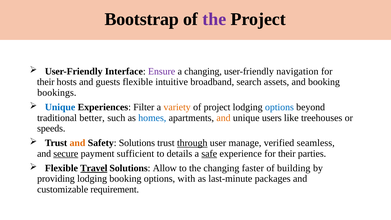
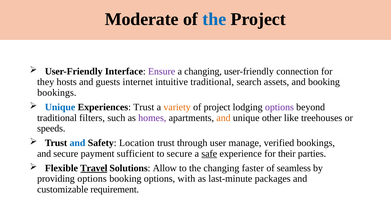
Bootstrap: Bootstrap -> Moderate
the at (214, 19) colour: purple -> blue
navigation: navigation -> connection
their at (46, 82): their -> they
guests flexible: flexible -> internet
intuitive broadband: broadband -> traditional
Experiences Filter: Filter -> Trust
options at (279, 107) colour: blue -> purple
better: better -> filters
homes colour: blue -> purple
users: users -> other
and at (77, 143) colour: orange -> blue
Safety Solutions: Solutions -> Location
through underline: present -> none
verified seamless: seamless -> bookings
secure at (66, 154) underline: present -> none
to details: details -> secure
building: building -> seamless
providing lodging: lodging -> options
